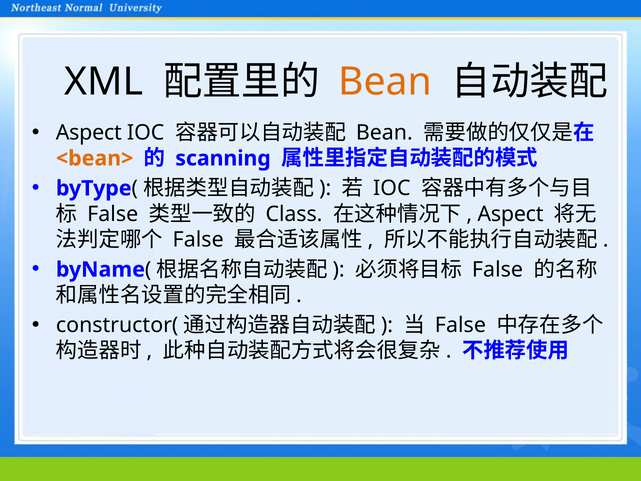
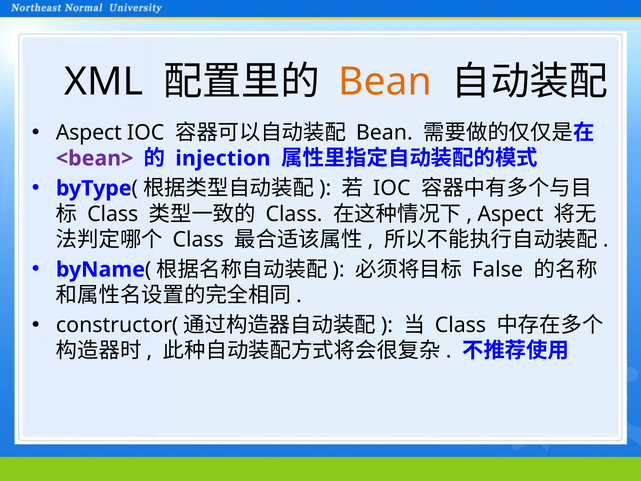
<bean> colour: orange -> purple
scanning: scanning -> injection
False at (113, 214): False -> Class
False at (198, 240): False -> Class
False at (460, 325): False -> Class
